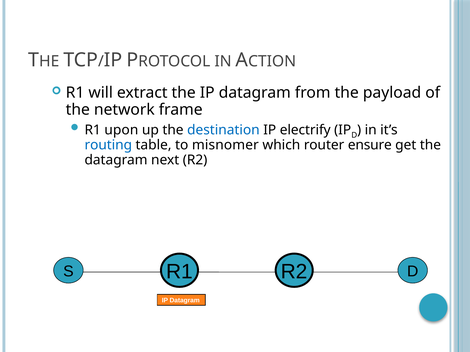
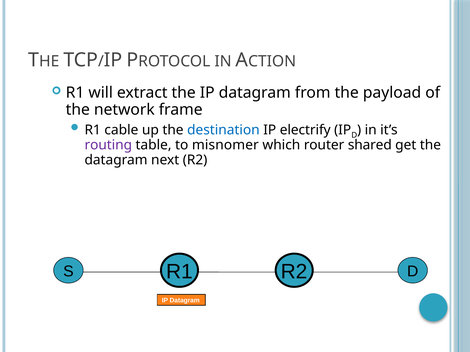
upon: upon -> cable
routing colour: blue -> purple
ensure: ensure -> shared
